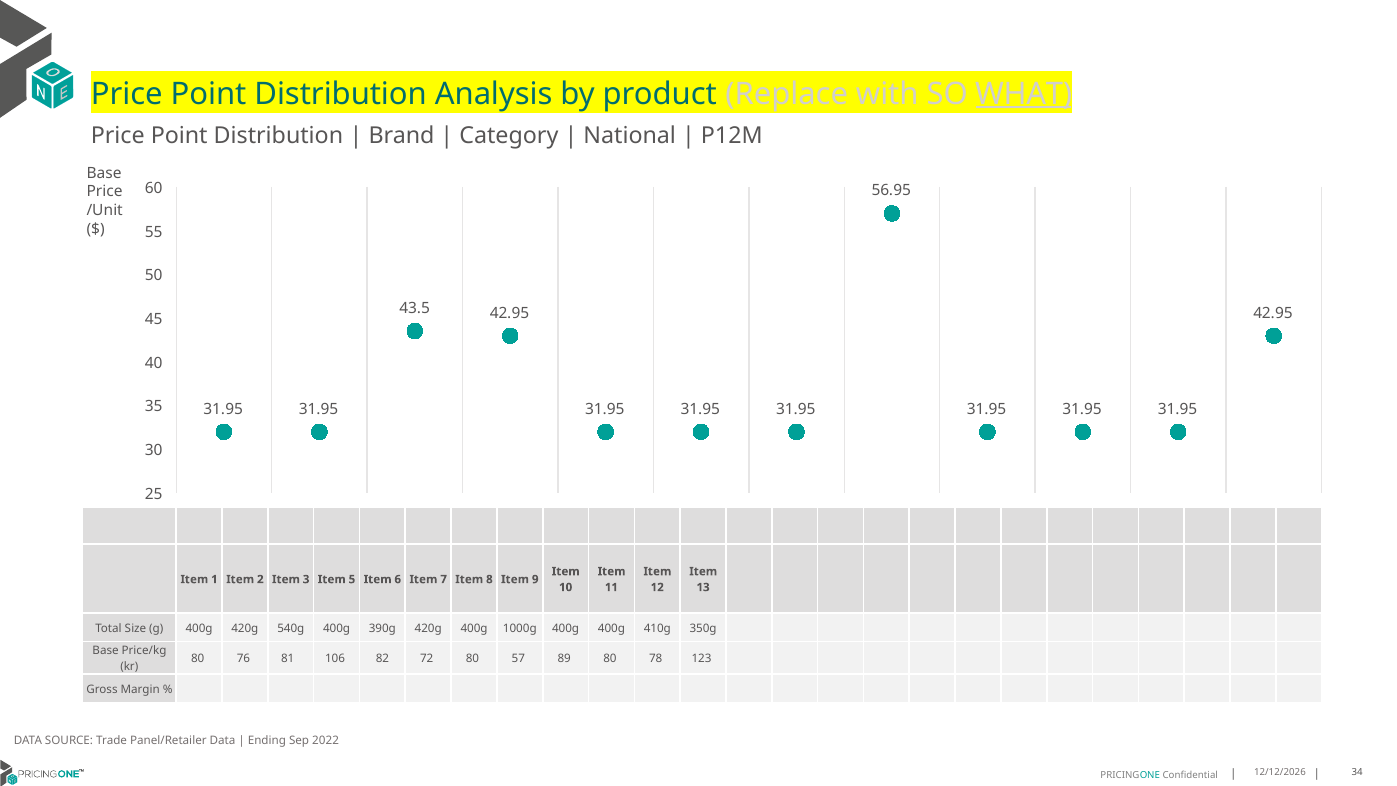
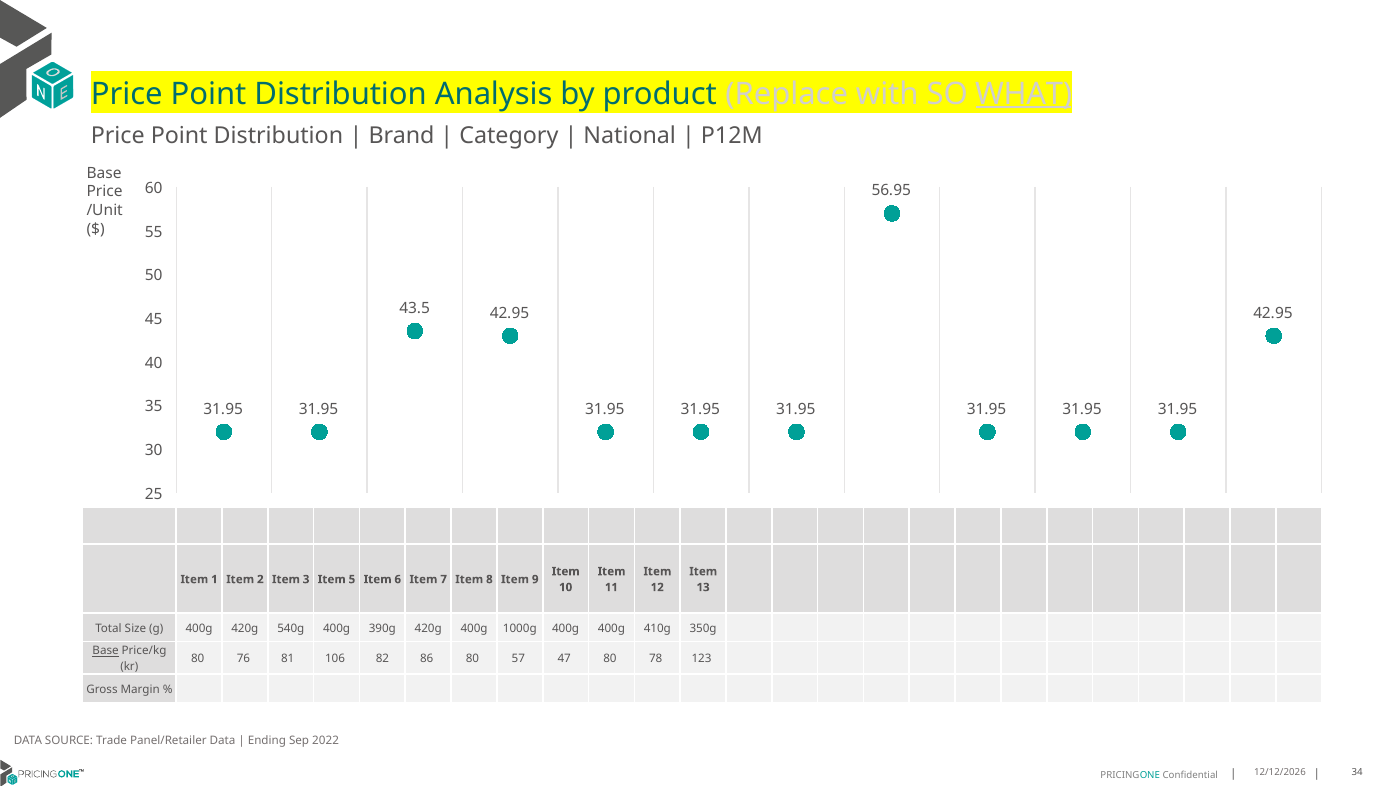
Base at (106, 651) underline: none -> present
72: 72 -> 86
89: 89 -> 47
